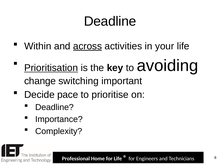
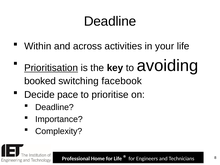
across underline: present -> none
change: change -> booked
important: important -> facebook
